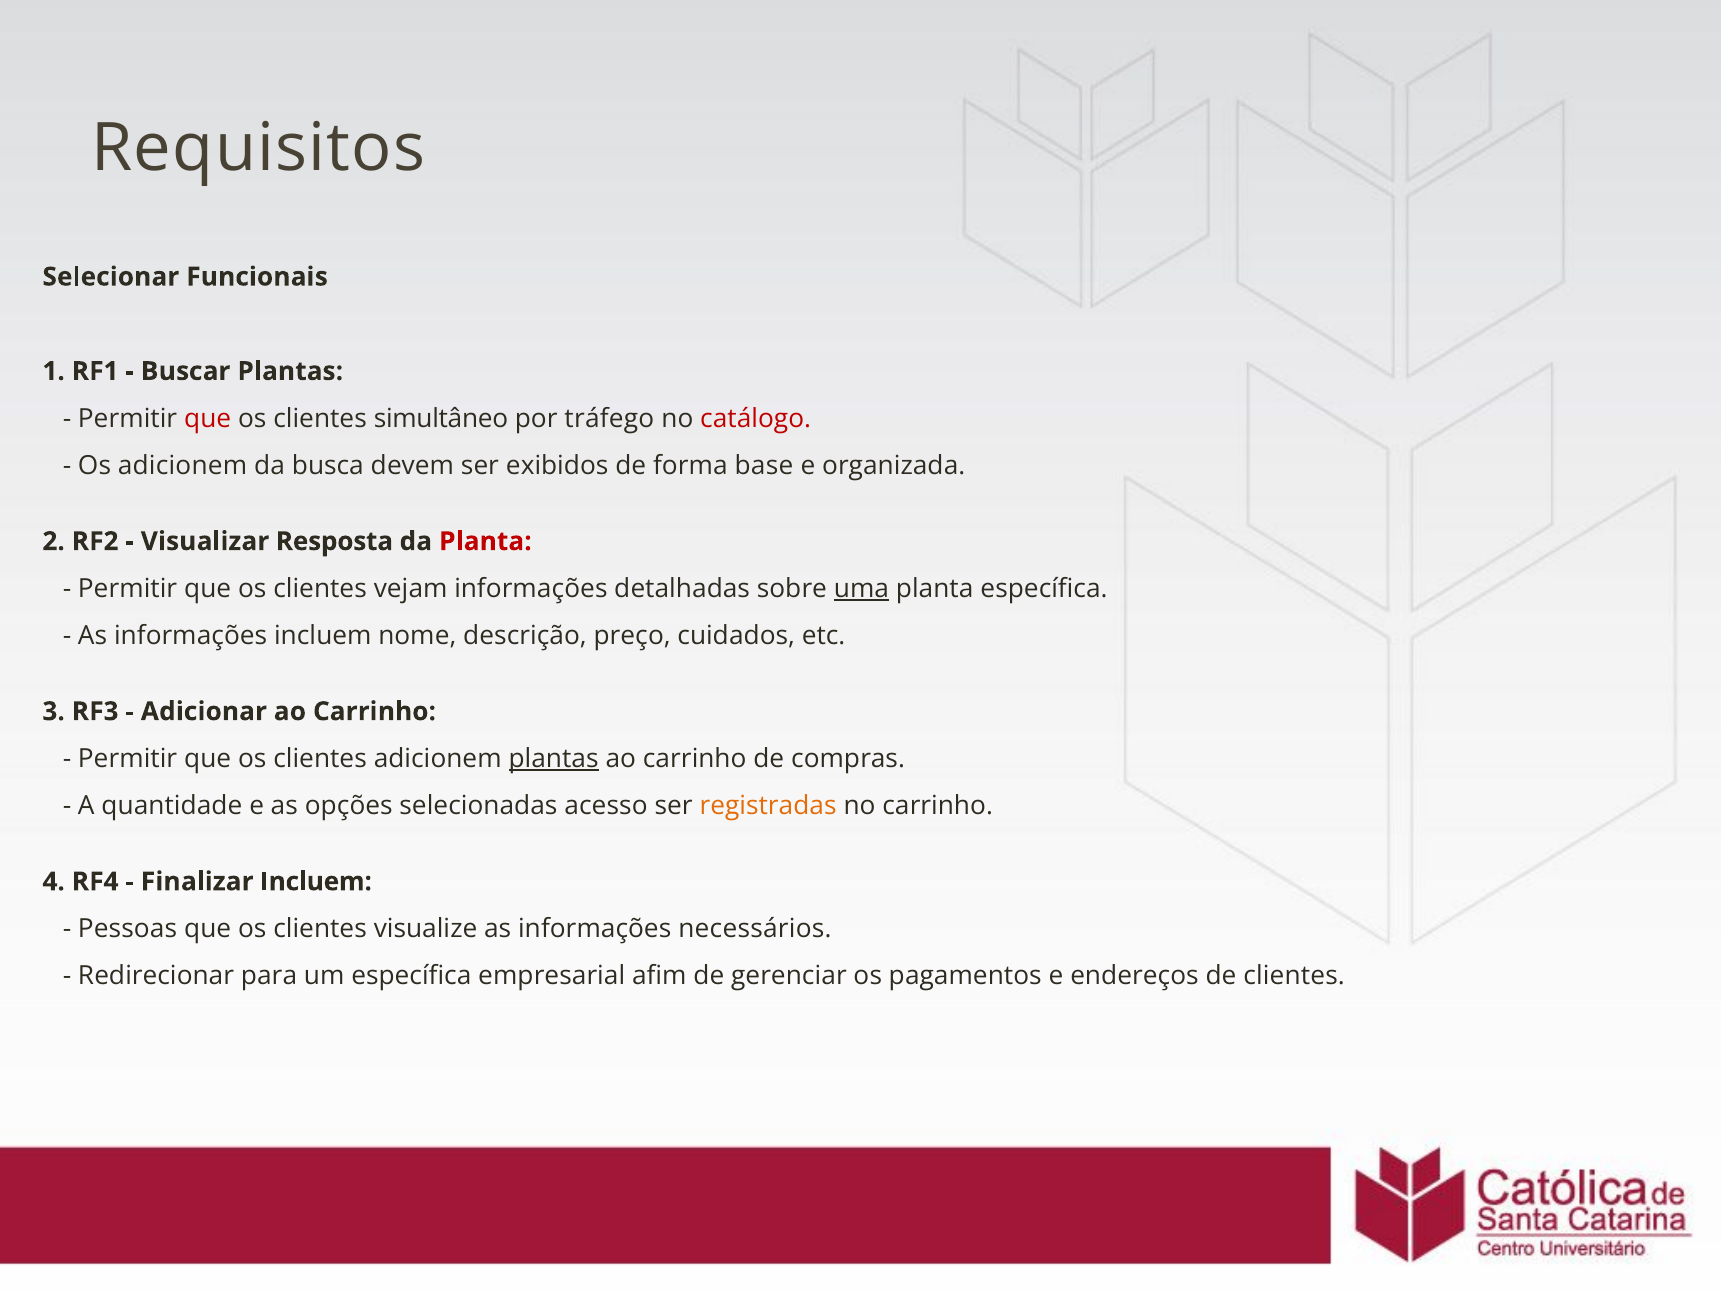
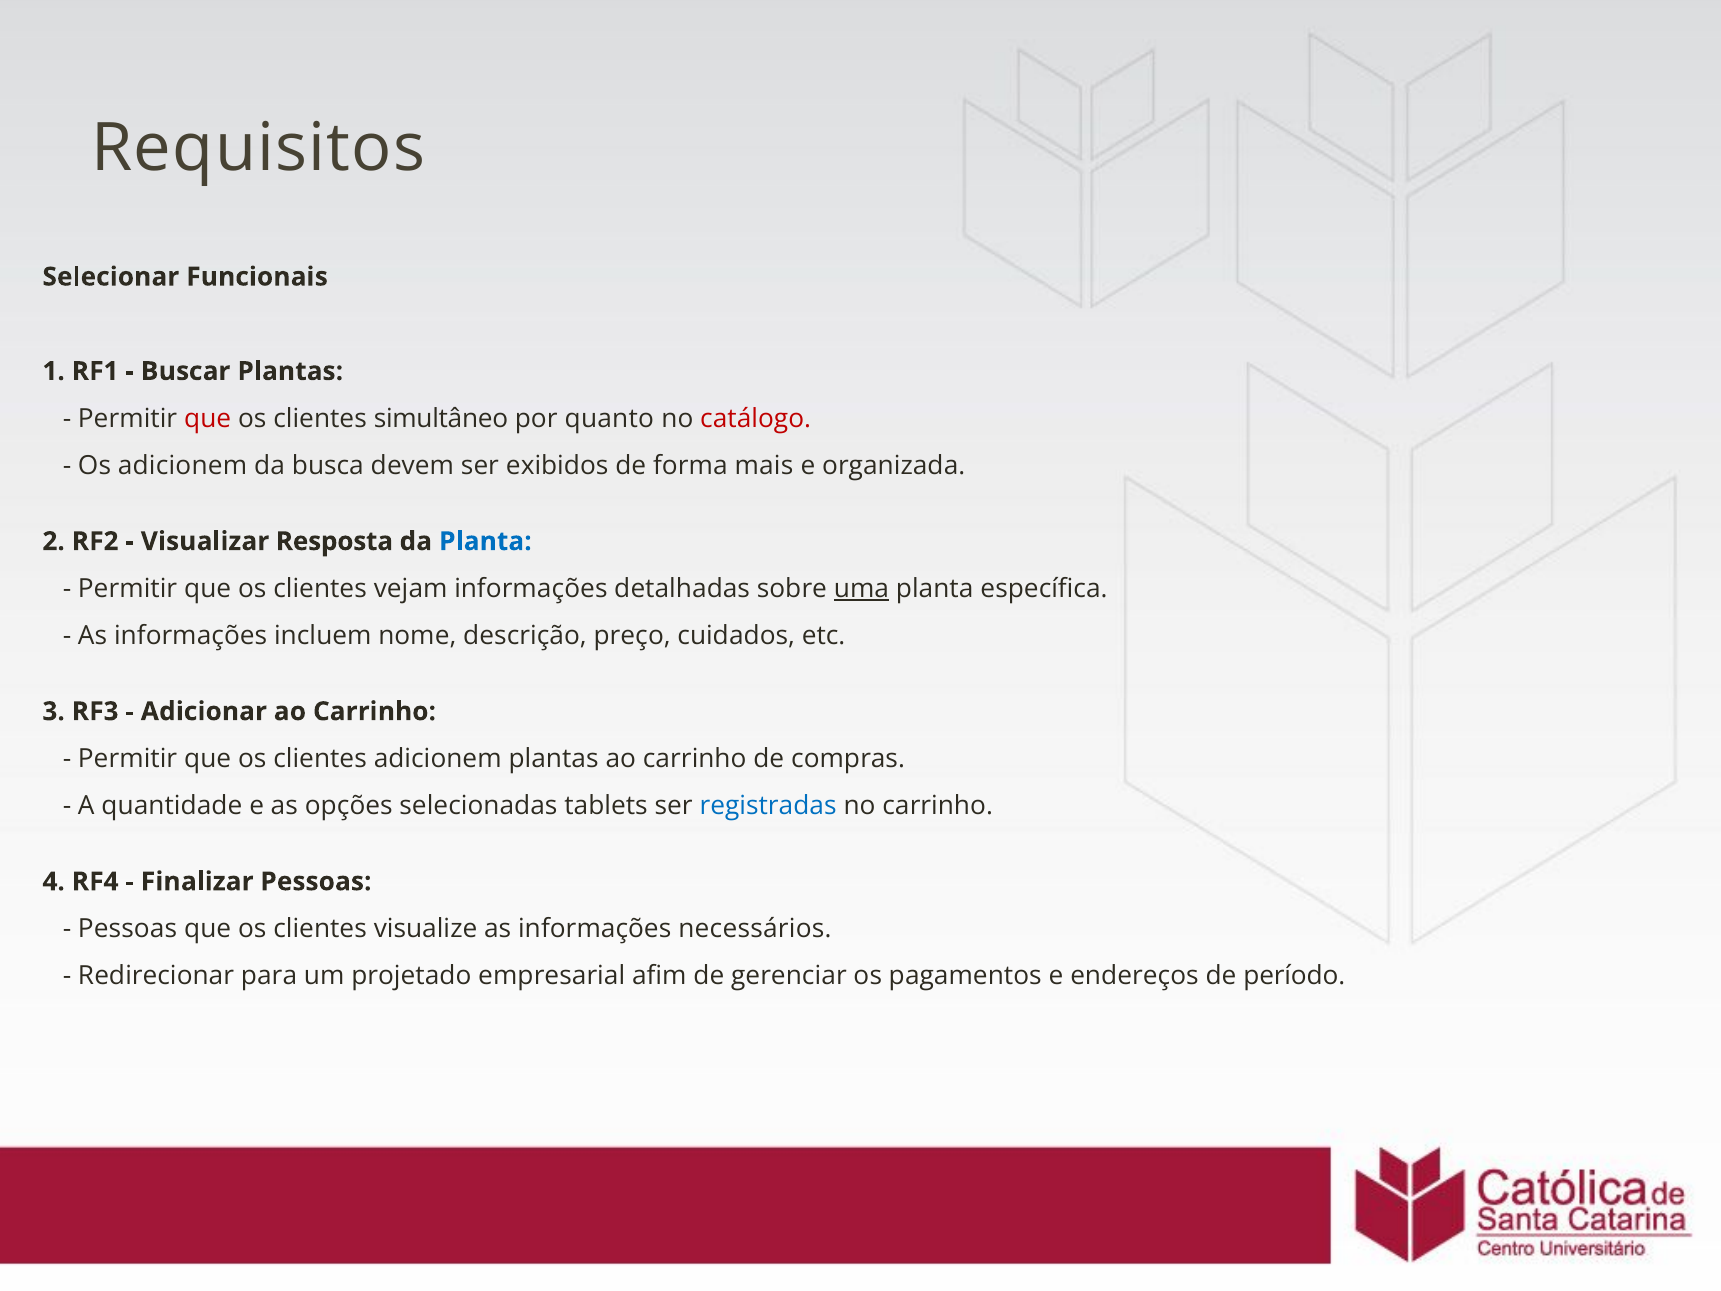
tráfego: tráfego -> quanto
base: base -> mais
Planta at (485, 541) colour: red -> blue
plantas at (554, 759) underline: present -> none
acesso: acesso -> tablets
registradas colour: orange -> blue
Finalizar Incluem: Incluem -> Pessoas
um específica: específica -> projetado
de clientes: clientes -> período
